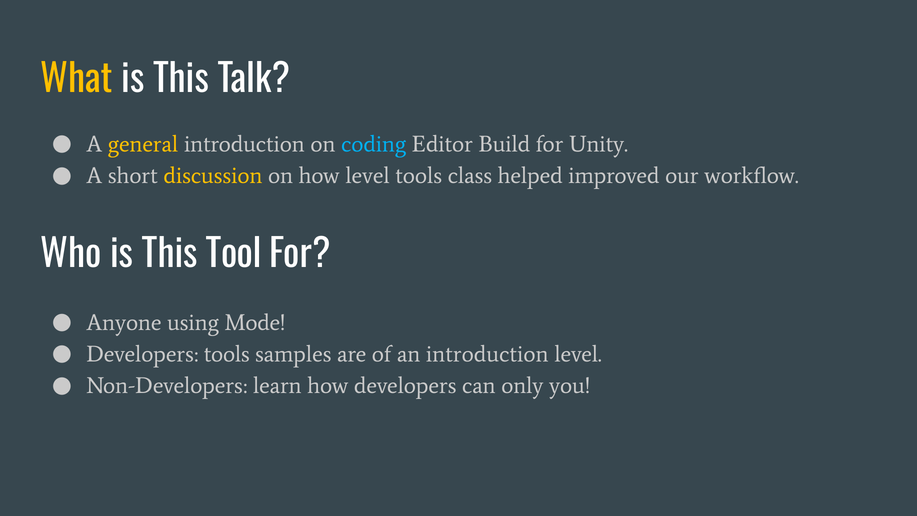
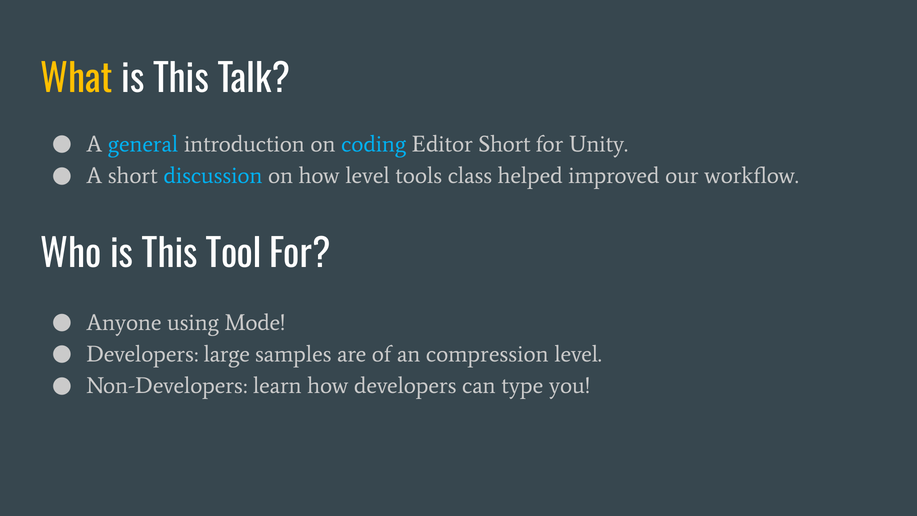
general colour: yellow -> light blue
Editor Build: Build -> Short
discussion colour: yellow -> light blue
Developers tools: tools -> large
an introduction: introduction -> compression
only: only -> type
